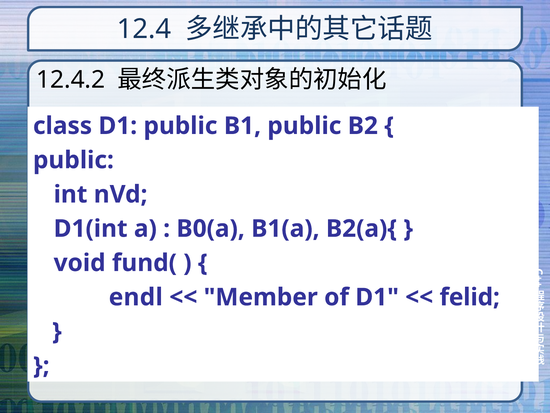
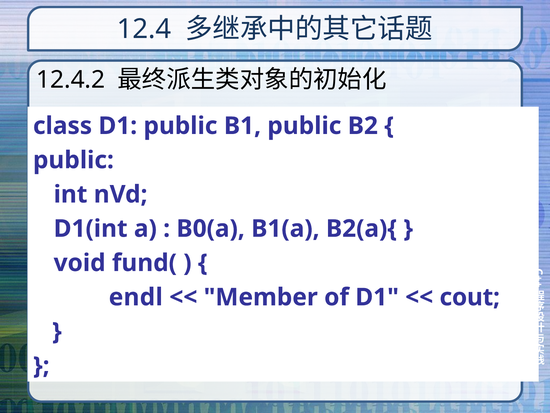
felid: felid -> cout
